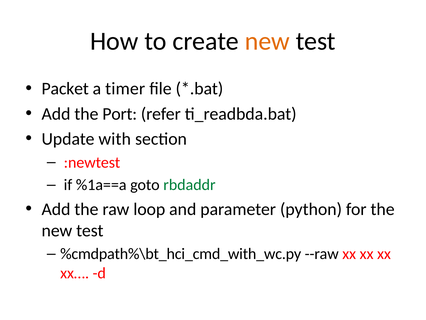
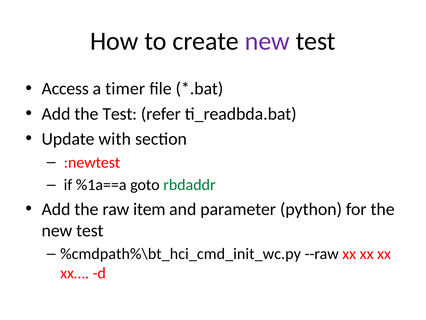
new at (267, 41) colour: orange -> purple
Packet: Packet -> Access
the Port: Port -> Test
loop: loop -> item
%cmdpath%\bt_hci_cmd_with_wc.py: %cmdpath%\bt_hci_cmd_with_wc.py -> %cmdpath%\bt_hci_cmd_init_wc.py
